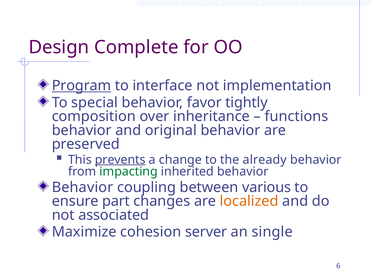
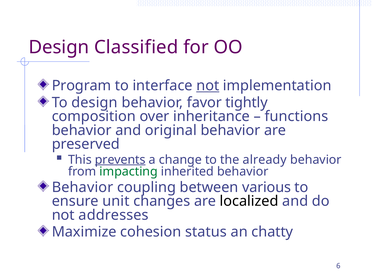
Complete: Complete -> Classified
Program underline: present -> none
not at (208, 86) underline: none -> present
To special: special -> design
part: part -> unit
localized colour: orange -> black
associated: associated -> addresses
server: server -> status
single: single -> chatty
